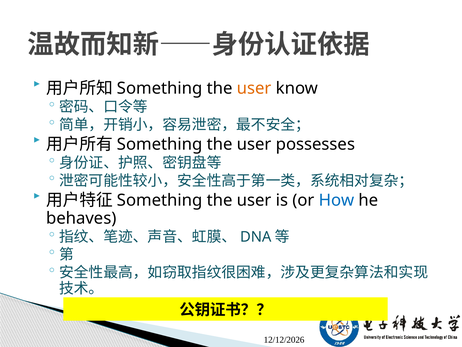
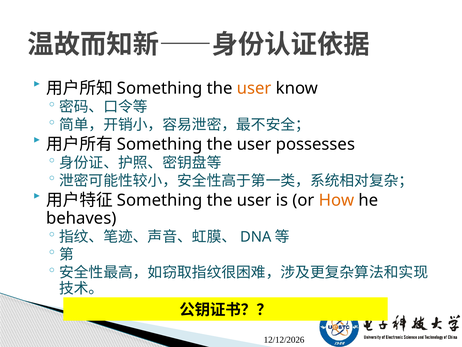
How colour: blue -> orange
